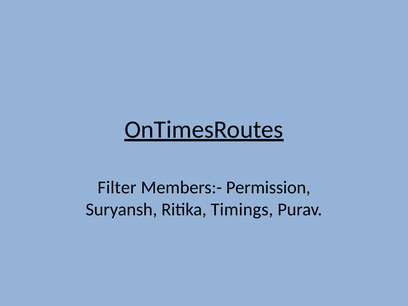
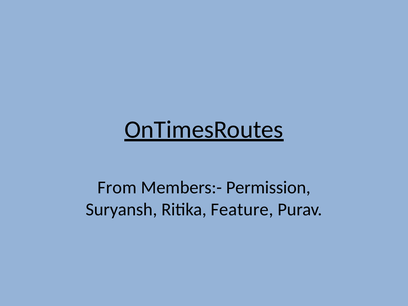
Filter: Filter -> From
Timings: Timings -> Feature
